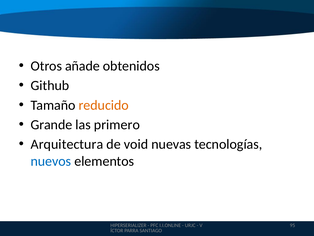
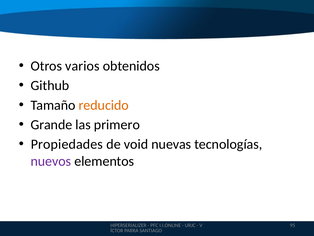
añade: añade -> varios
Arquitectura: Arquitectura -> Propiedades
nuevos colour: blue -> purple
